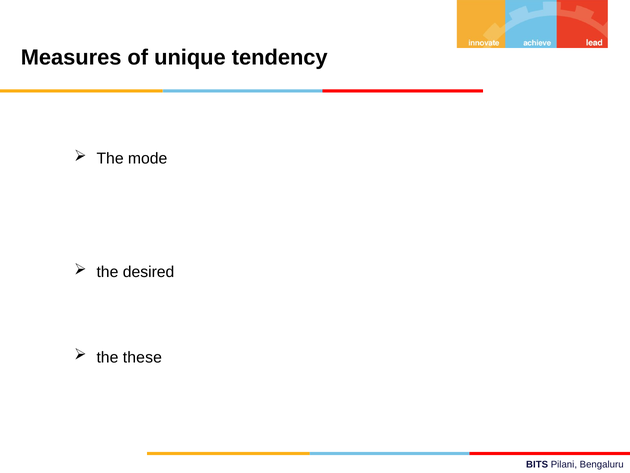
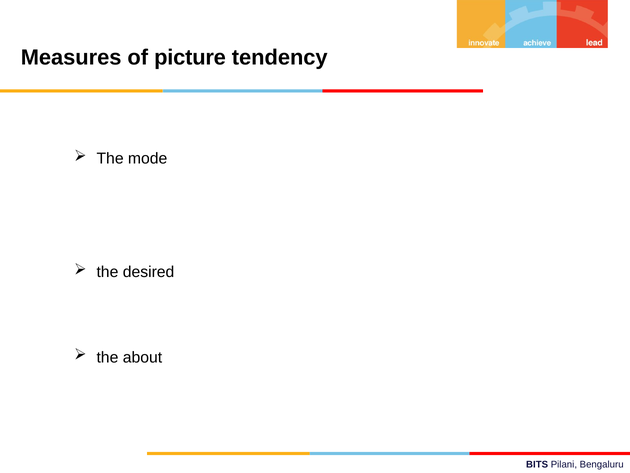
unique: unique -> picture
these: these -> about
